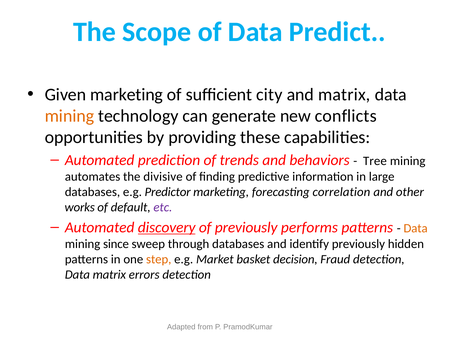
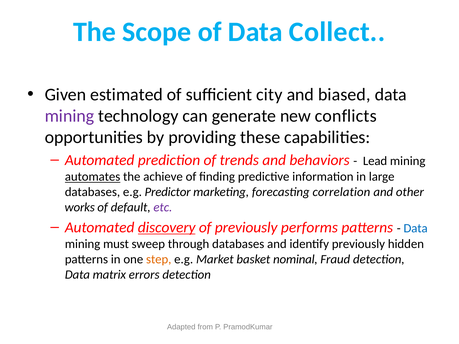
Predict: Predict -> Collect
Given marketing: marketing -> estimated
and matrix: matrix -> biased
mining at (69, 116) colour: orange -> purple
Tree: Tree -> Lead
automates underline: none -> present
divisive: divisive -> achieve
Data at (416, 228) colour: orange -> blue
since: since -> must
decision: decision -> nominal
